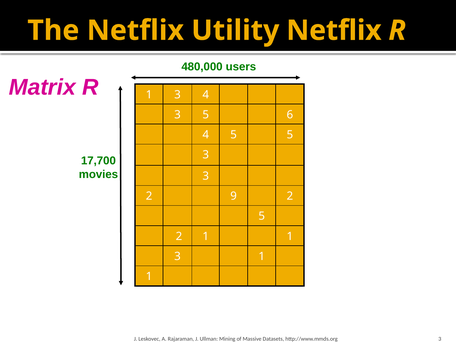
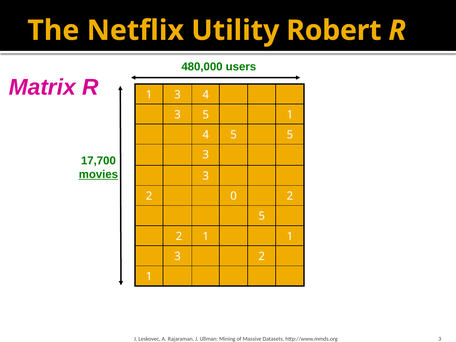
Utility Netflix: Netflix -> Robert
5 6: 6 -> 1
movies underline: none -> present
9: 9 -> 0
1 at (262, 256): 1 -> 2
